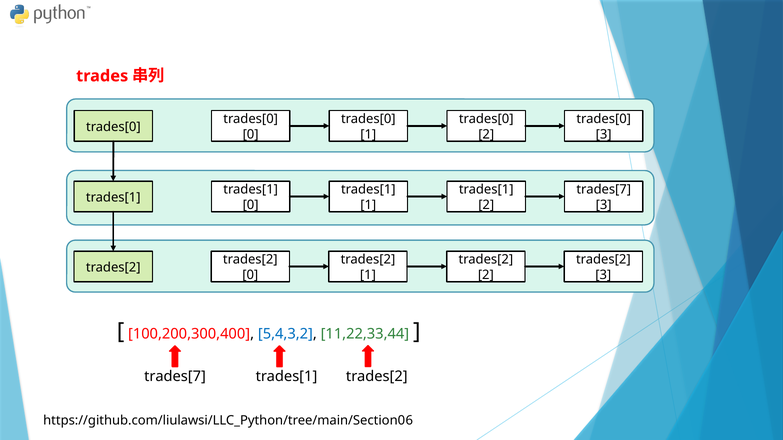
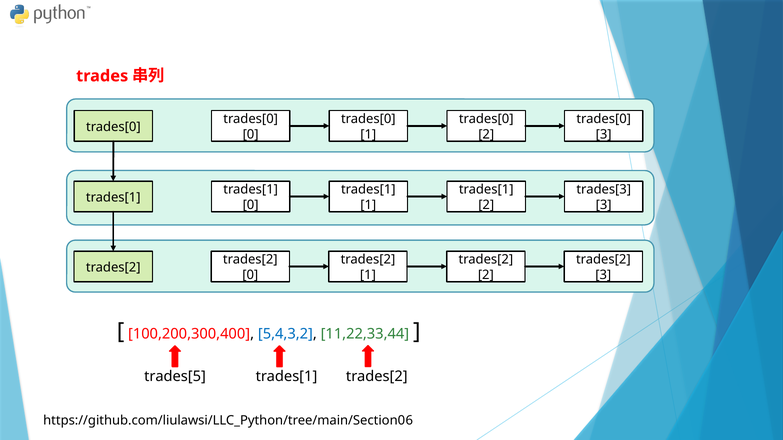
trades[7 at (604, 190): trades[7 -> trades[3
trades[7 at (175, 377): trades[7 -> trades[5
